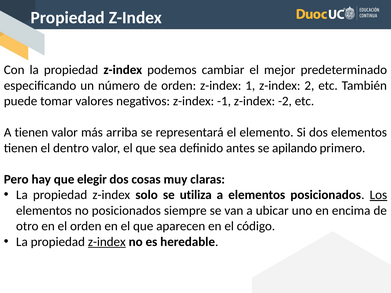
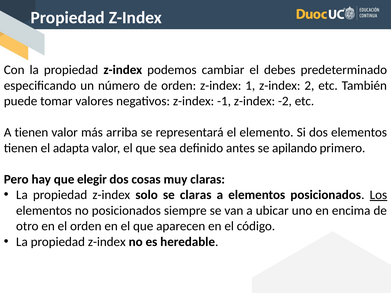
mejor: mejor -> debes
dentro: dentro -> adapta
se utiliza: utiliza -> claras
z-index at (107, 242) underline: present -> none
